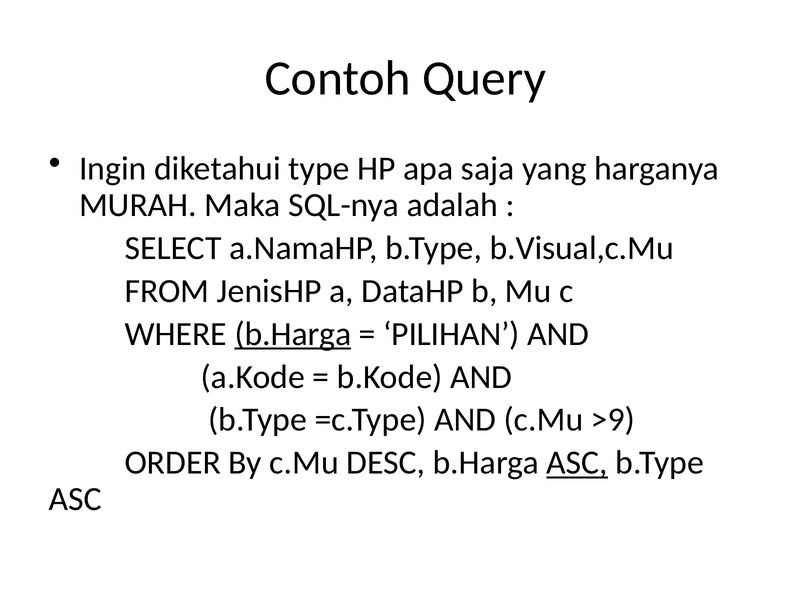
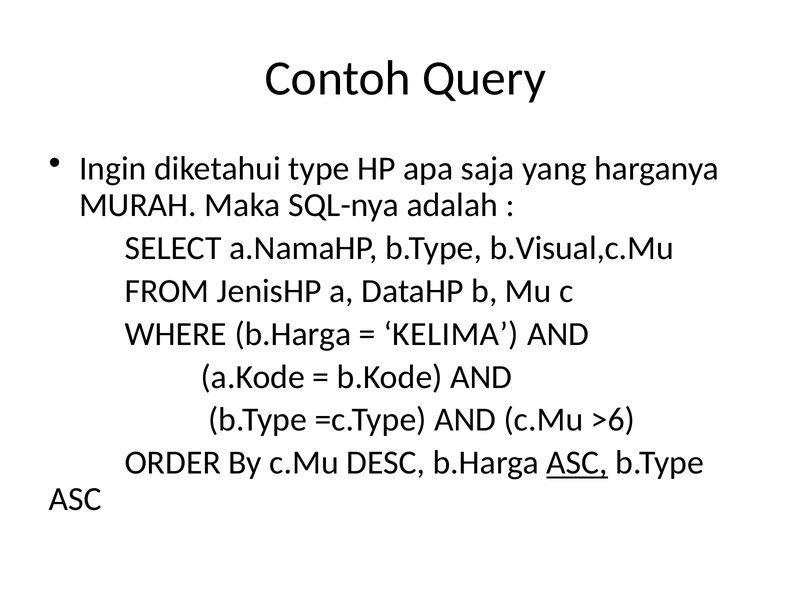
b.Harga at (293, 334) underline: present -> none
PILIHAN: PILIHAN -> KELIMA
>9: >9 -> >6
